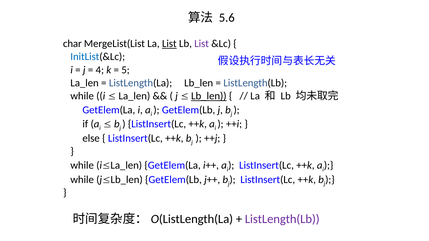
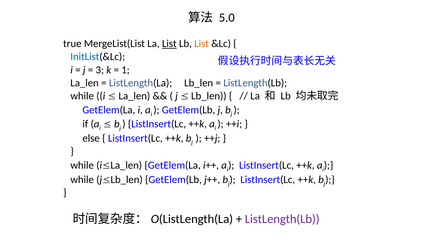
5.6: 5.6 -> 5.0
char: char -> true
List at (202, 44) colour: purple -> orange
4: 4 -> 3
5: 5 -> 1
Lb_len at (209, 96) underline: present -> none
